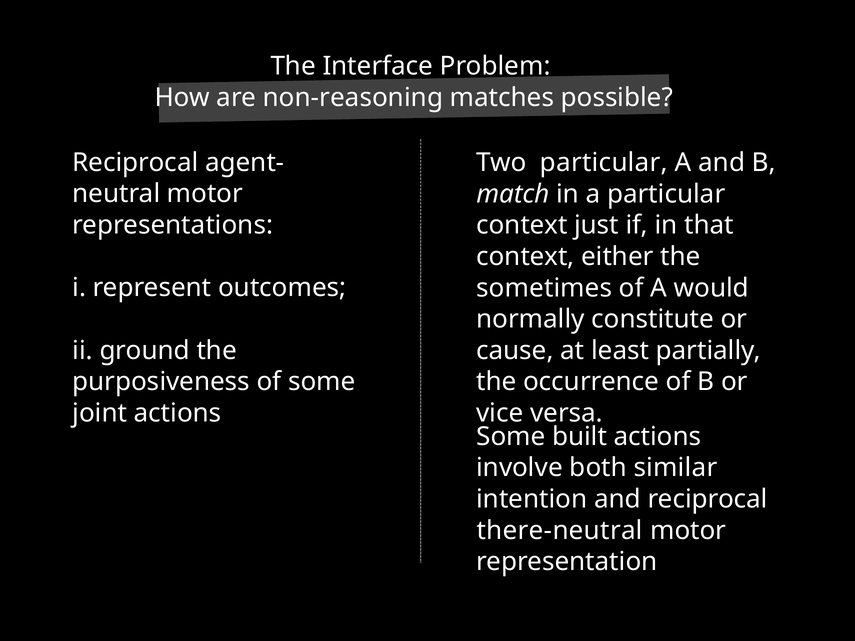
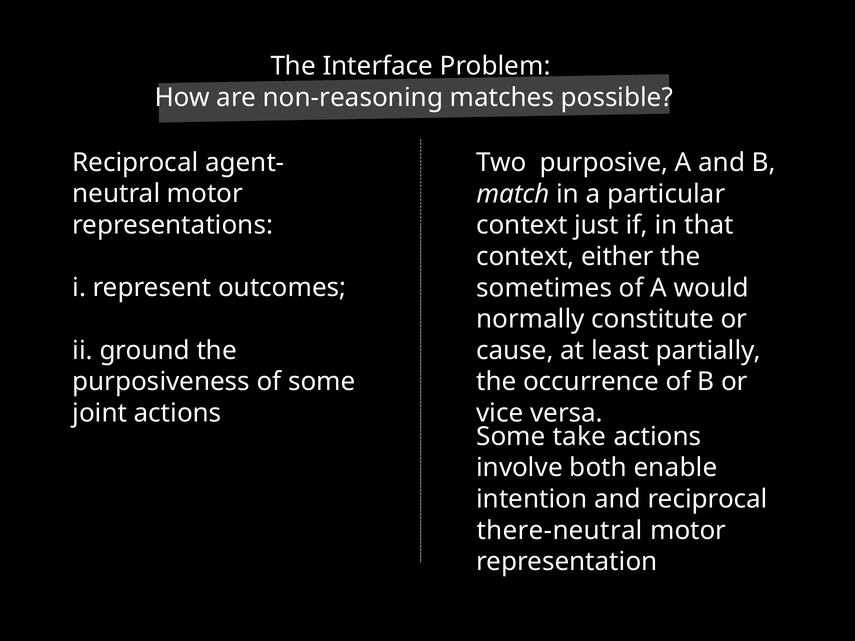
Two particular: particular -> purposive
built: built -> take
similar: similar -> enable
